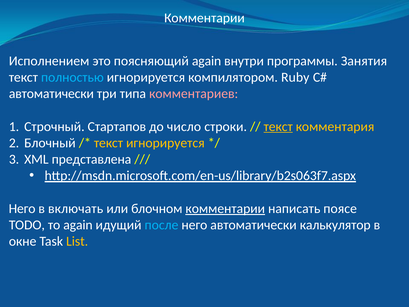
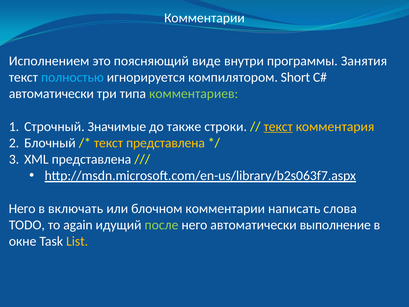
поясняющий again: again -> виде
Ruby: Ruby -> Short
комментариев colour: pink -> light green
Стартапов: Стартапов -> Значимые
число: число -> также
текст игнорируется: игнорируется -> представлена
комментарии at (225, 209) underline: present -> none
поясе: поясе -> слова
после colour: light blue -> light green
калькулятор: калькулятор -> выполнение
